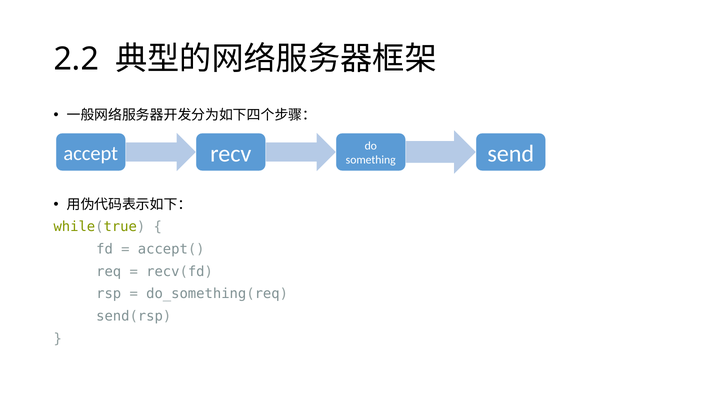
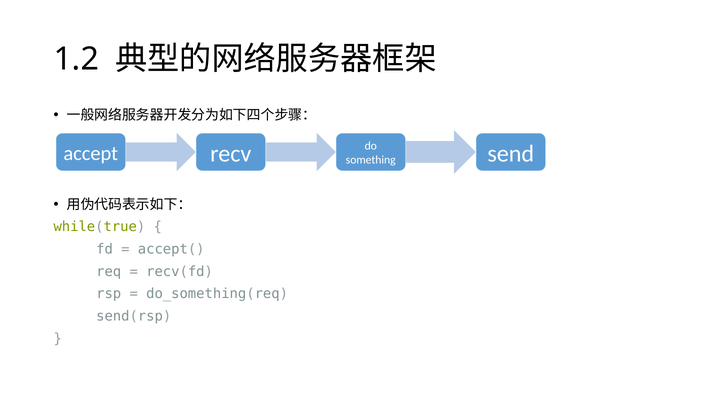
2.2: 2.2 -> 1.2
